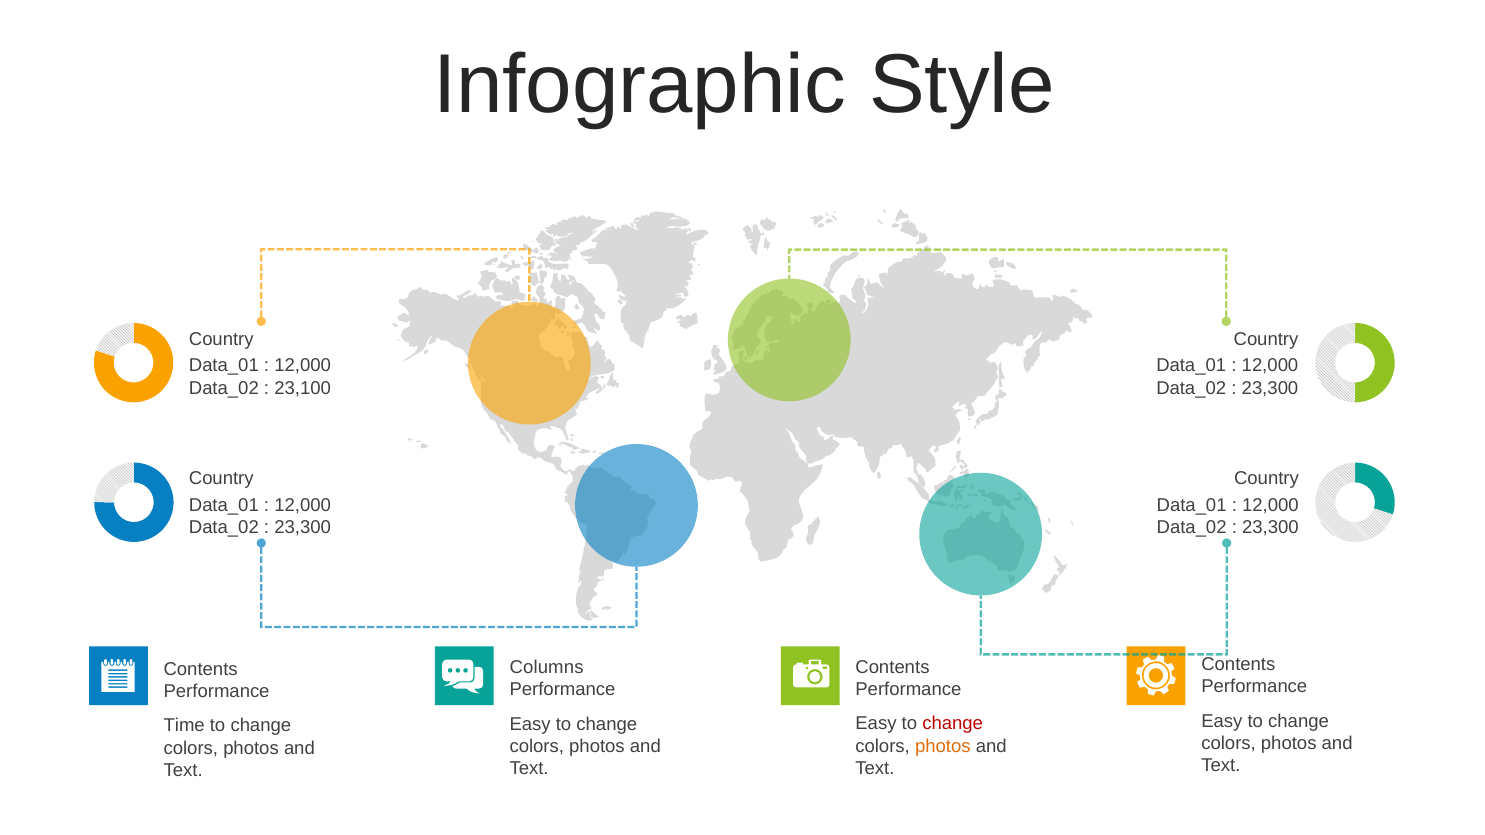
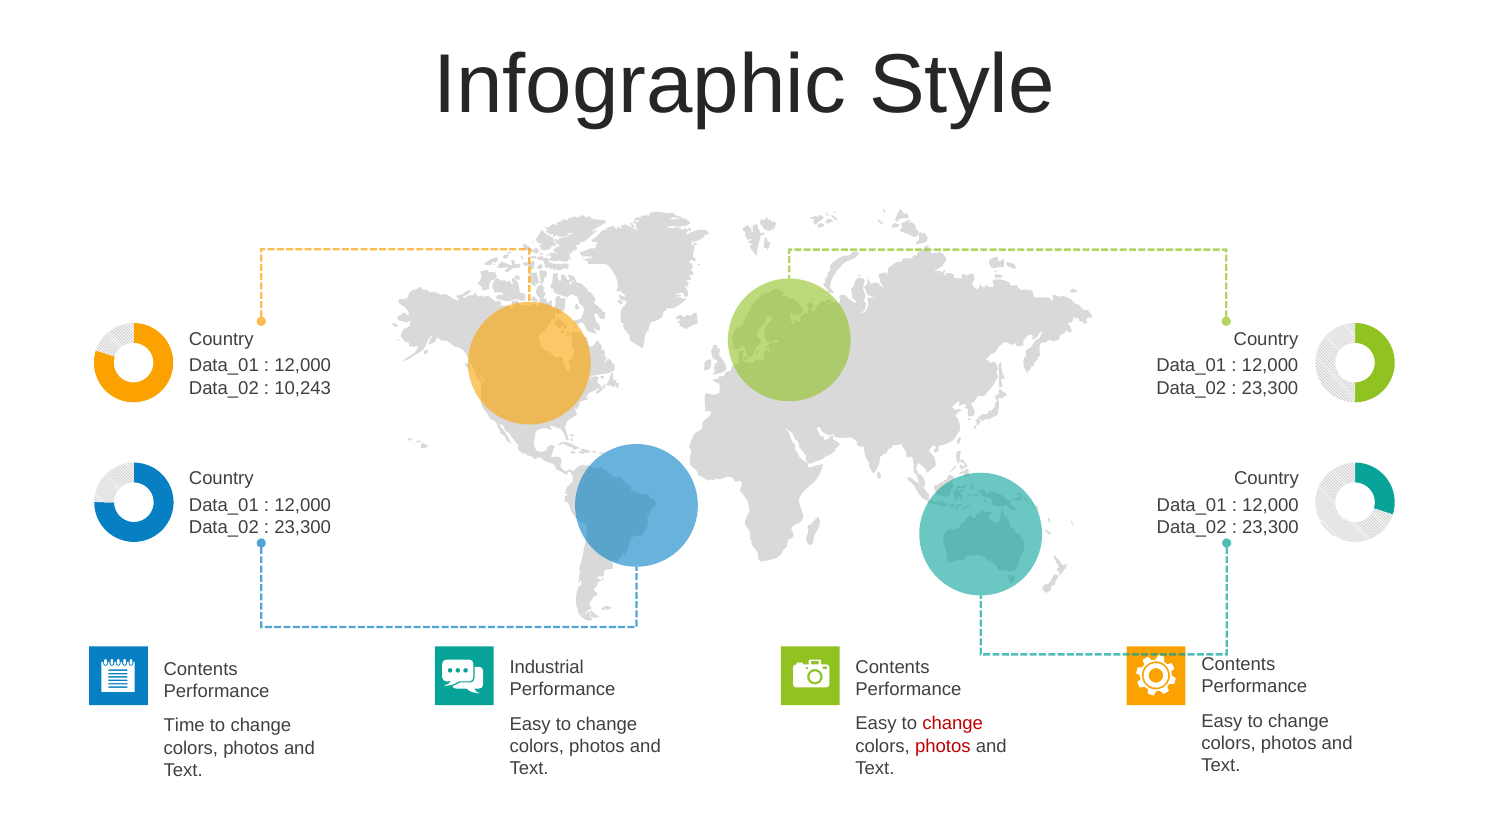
23,100: 23,100 -> 10,243
Columns: Columns -> Industrial
photos at (943, 746) colour: orange -> red
